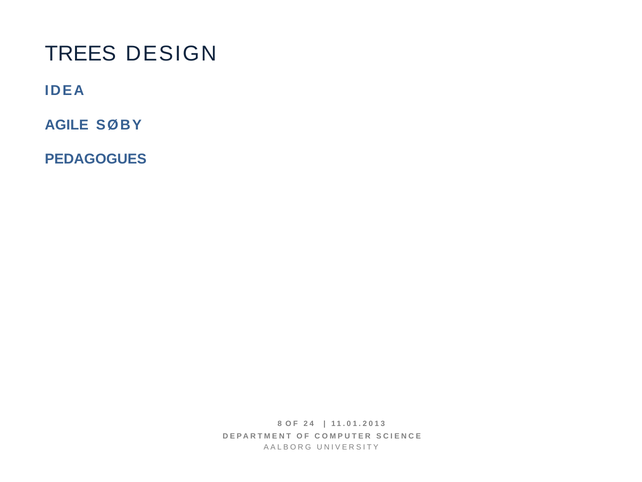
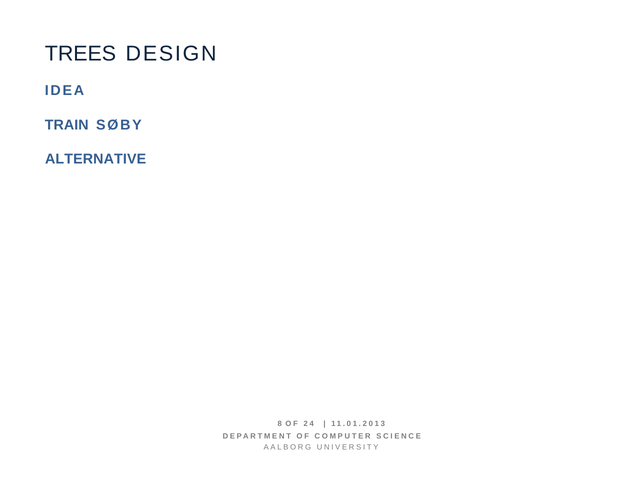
AGILE: AGILE -> TRAIN
PEDAGOGUES: PEDAGOGUES -> ALTERNATIVE
